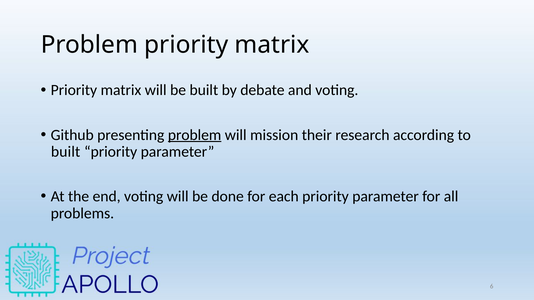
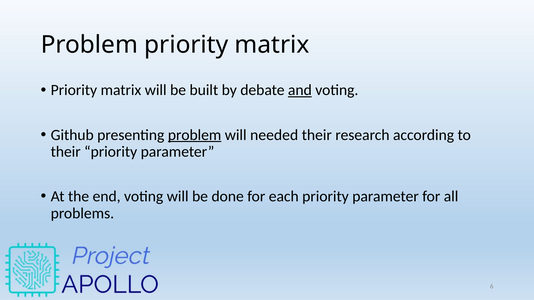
and underline: none -> present
mission: mission -> needed
built at (66, 152): built -> their
